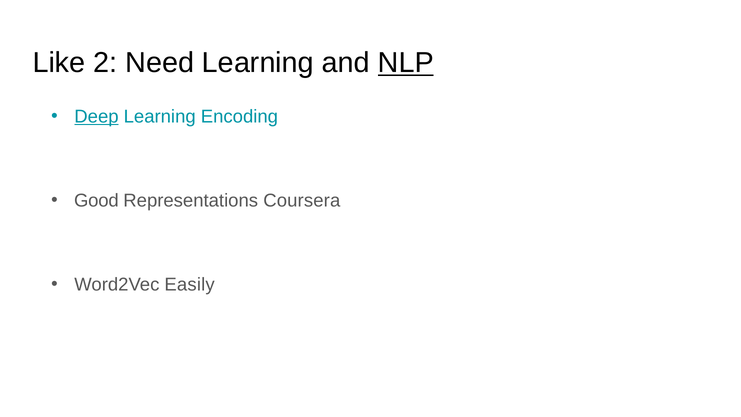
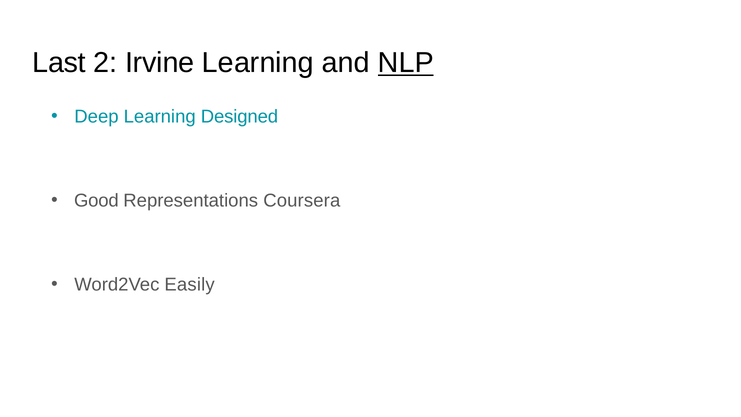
Like: Like -> Last
Need: Need -> Irvine
Deep underline: present -> none
Encoding: Encoding -> Designed
